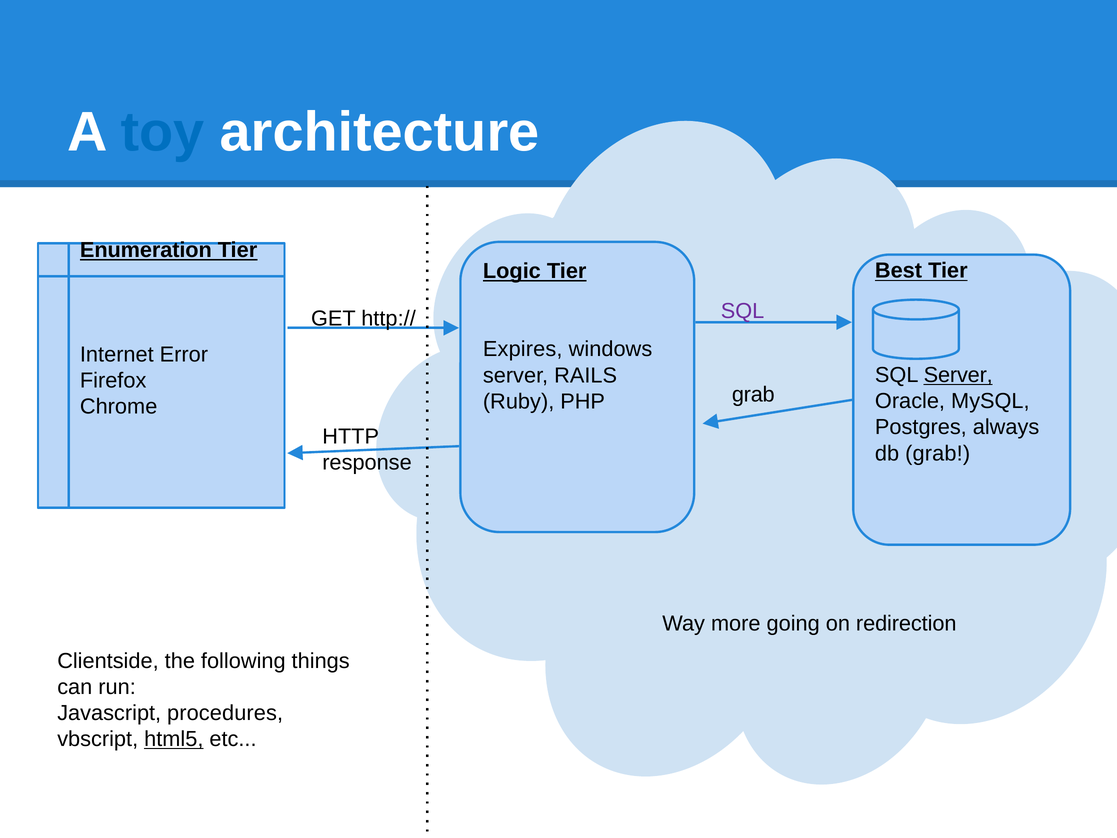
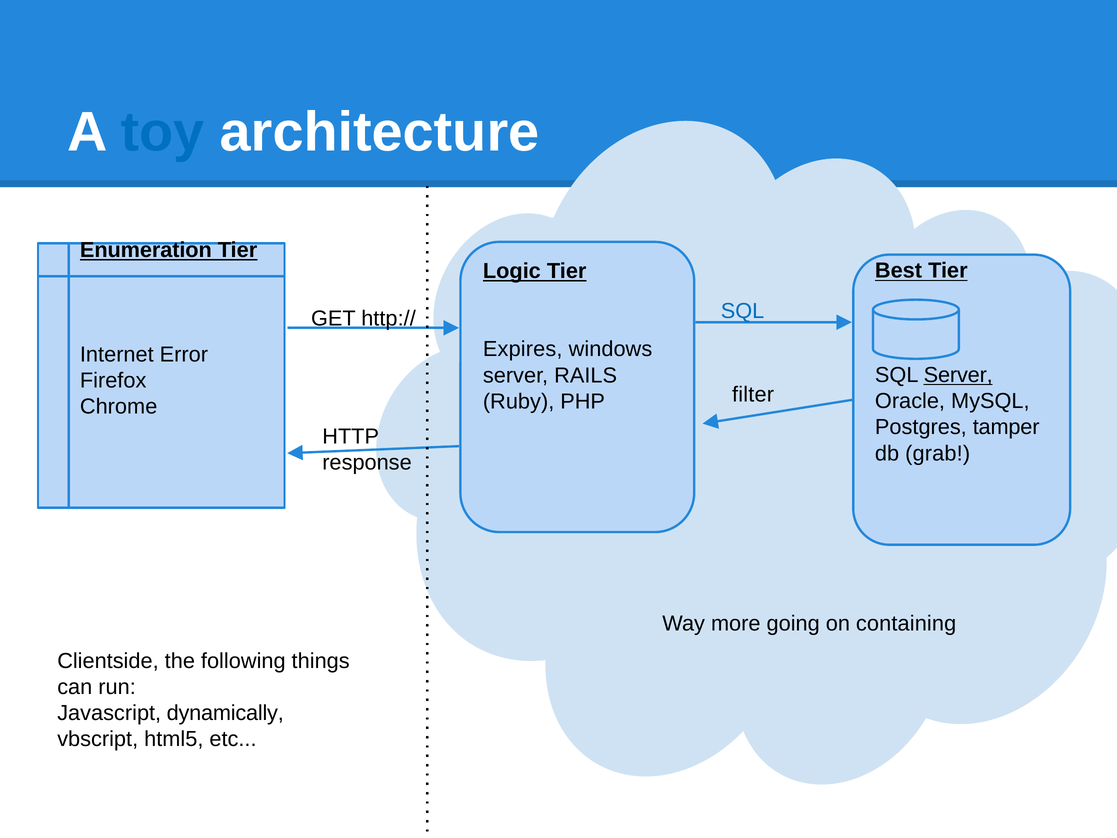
SQL at (743, 311) colour: purple -> blue
grab at (753, 394): grab -> filter
always: always -> tamper
redirection: redirection -> containing
procedures: procedures -> dynamically
html5 underline: present -> none
